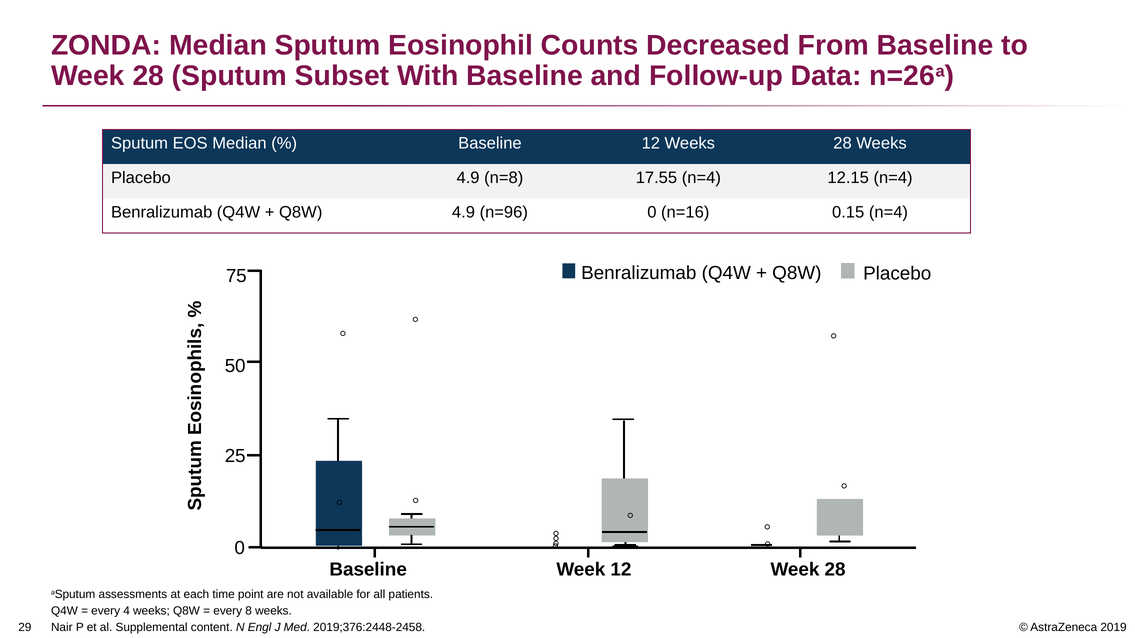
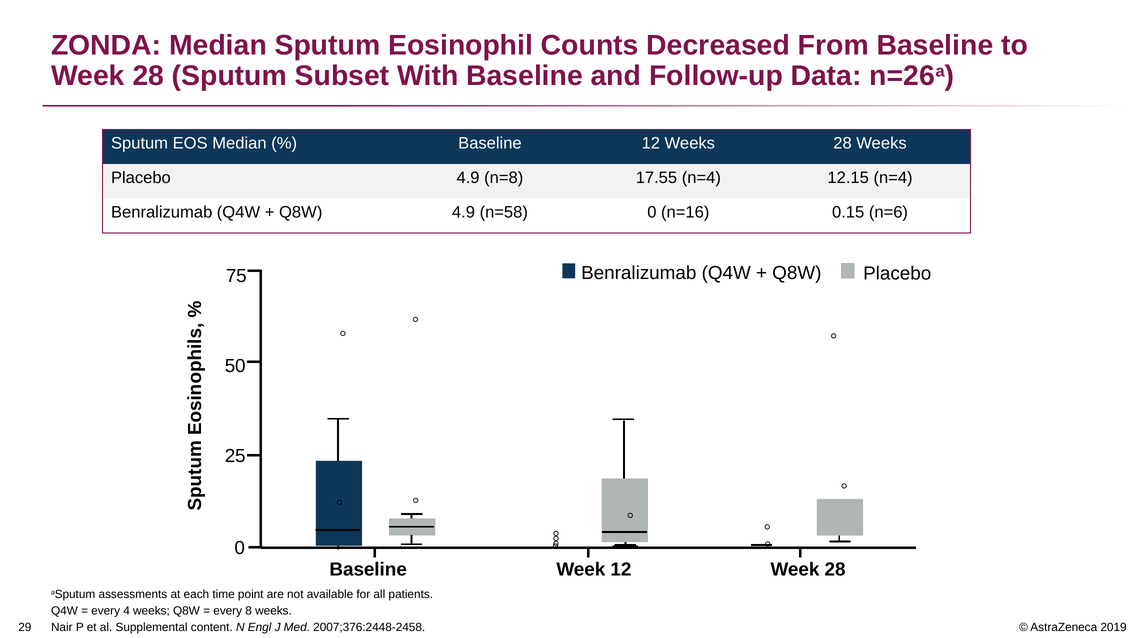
n=96: n=96 -> n=58
0.15 n=4: n=4 -> n=6
2019;376:2448-2458: 2019;376:2448-2458 -> 2007;376:2448-2458
